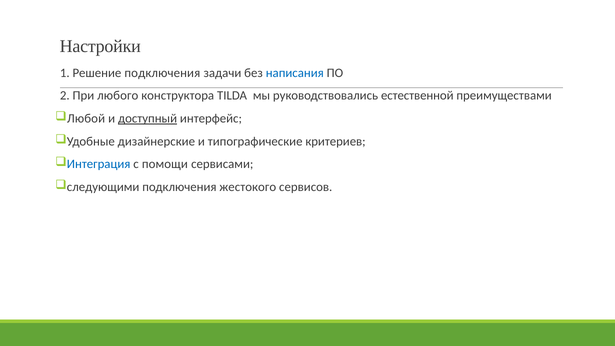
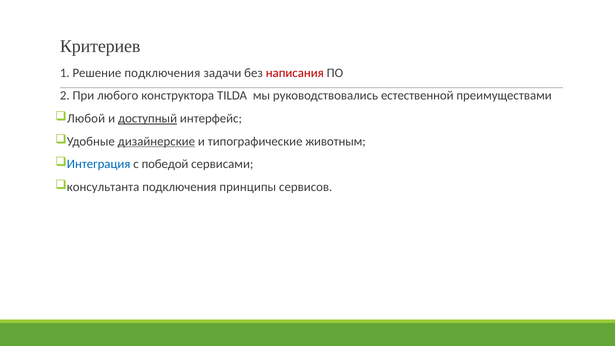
Настройки: Настройки -> Критериев
написания colour: blue -> red
дизайнерские underline: none -> present
критериев: критериев -> животным
помощи: помощи -> победой
следующими: следующими -> консультанта
жестокого: жестокого -> принципы
